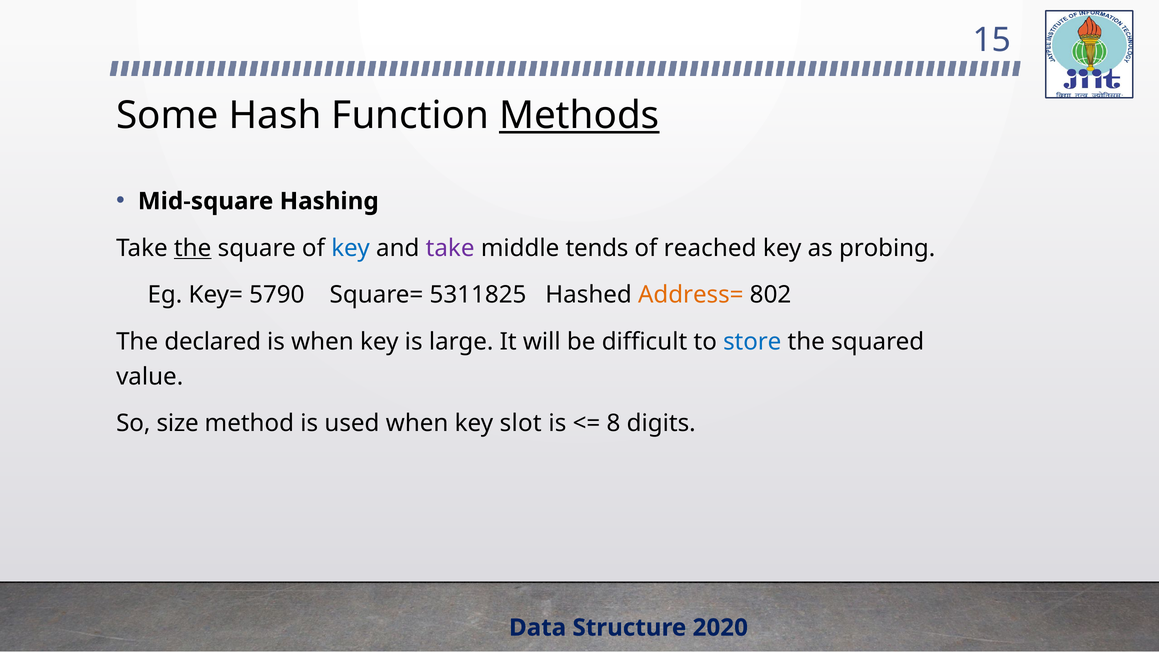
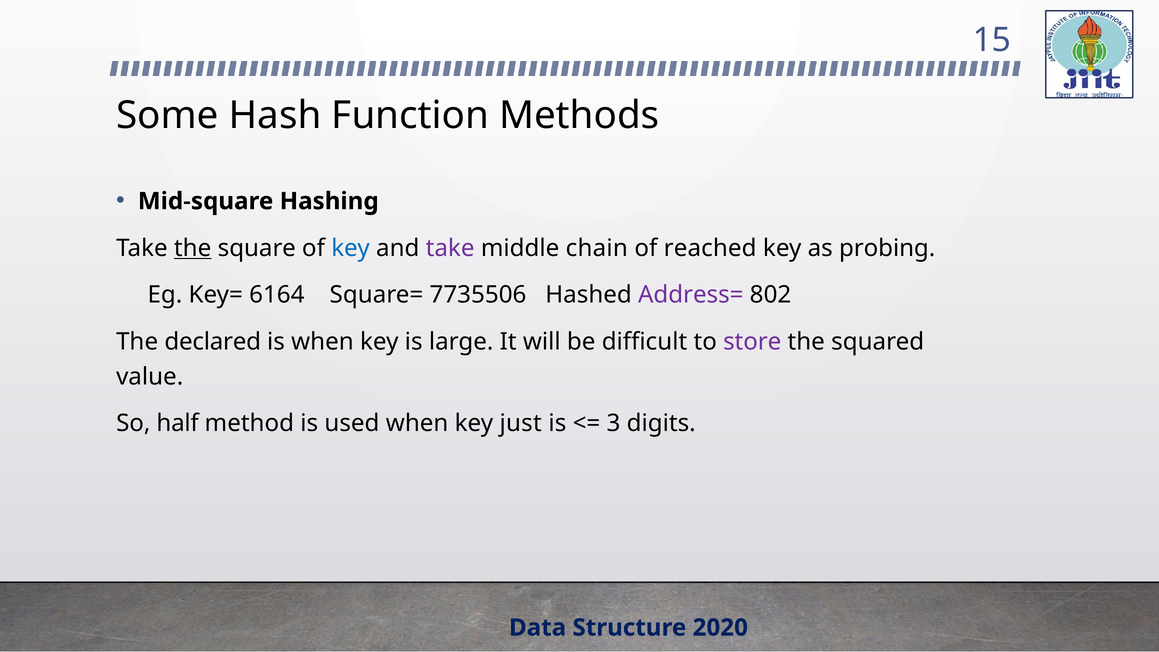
Methods underline: present -> none
tends: tends -> chain
5790: 5790 -> 6164
5311825: 5311825 -> 7735506
Address= colour: orange -> purple
store colour: blue -> purple
size: size -> half
slot: slot -> just
8: 8 -> 3
